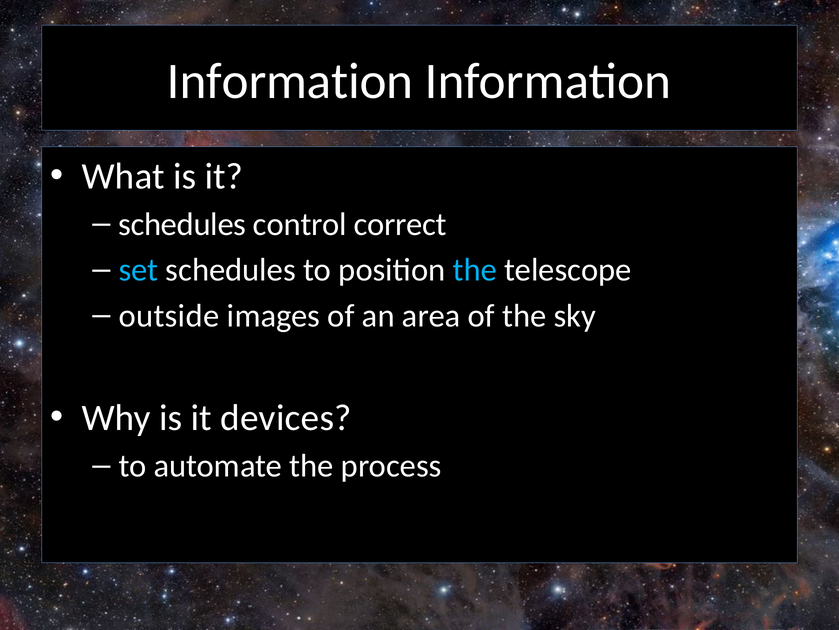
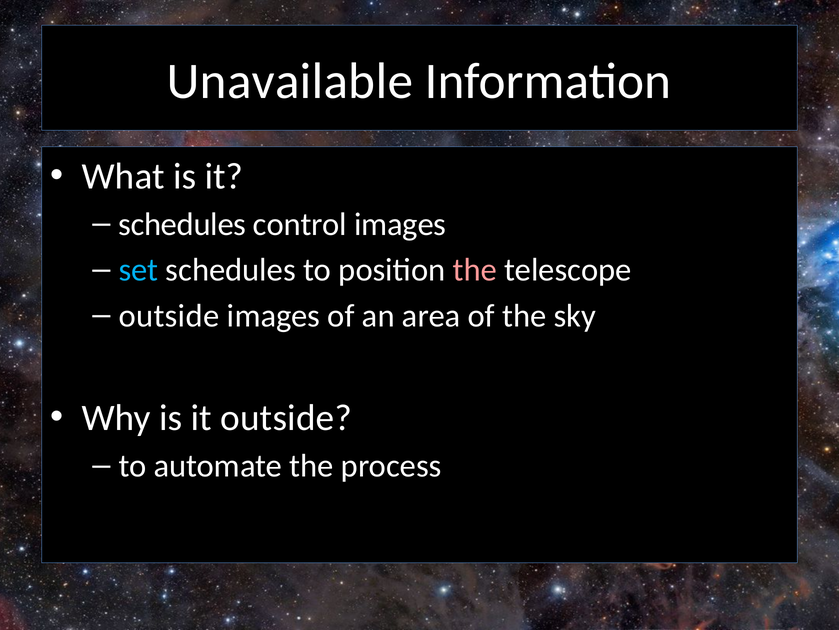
Information at (290, 81): Information -> Unavailable
control correct: correct -> images
the at (475, 270) colour: light blue -> pink
it devices: devices -> outside
